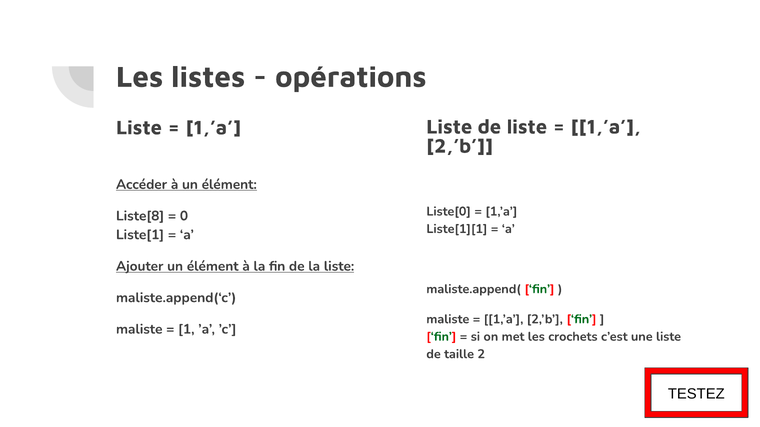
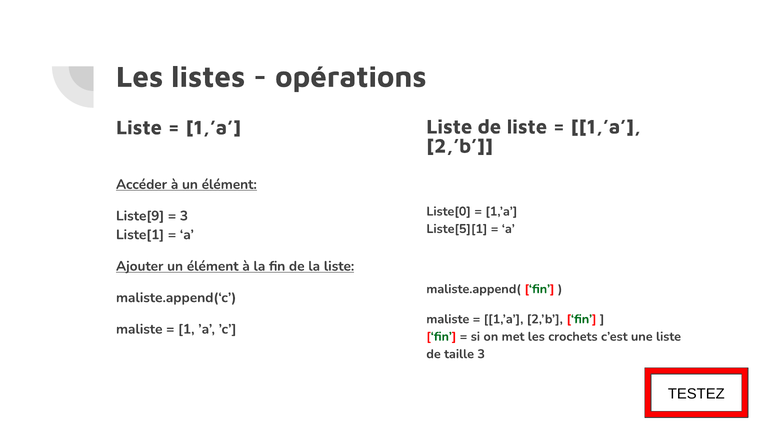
Liste[8: Liste[8 -> Liste[9
0 at (184, 216): 0 -> 3
Liste[1][1: Liste[1][1 -> Liste[5][1
taille 2: 2 -> 3
